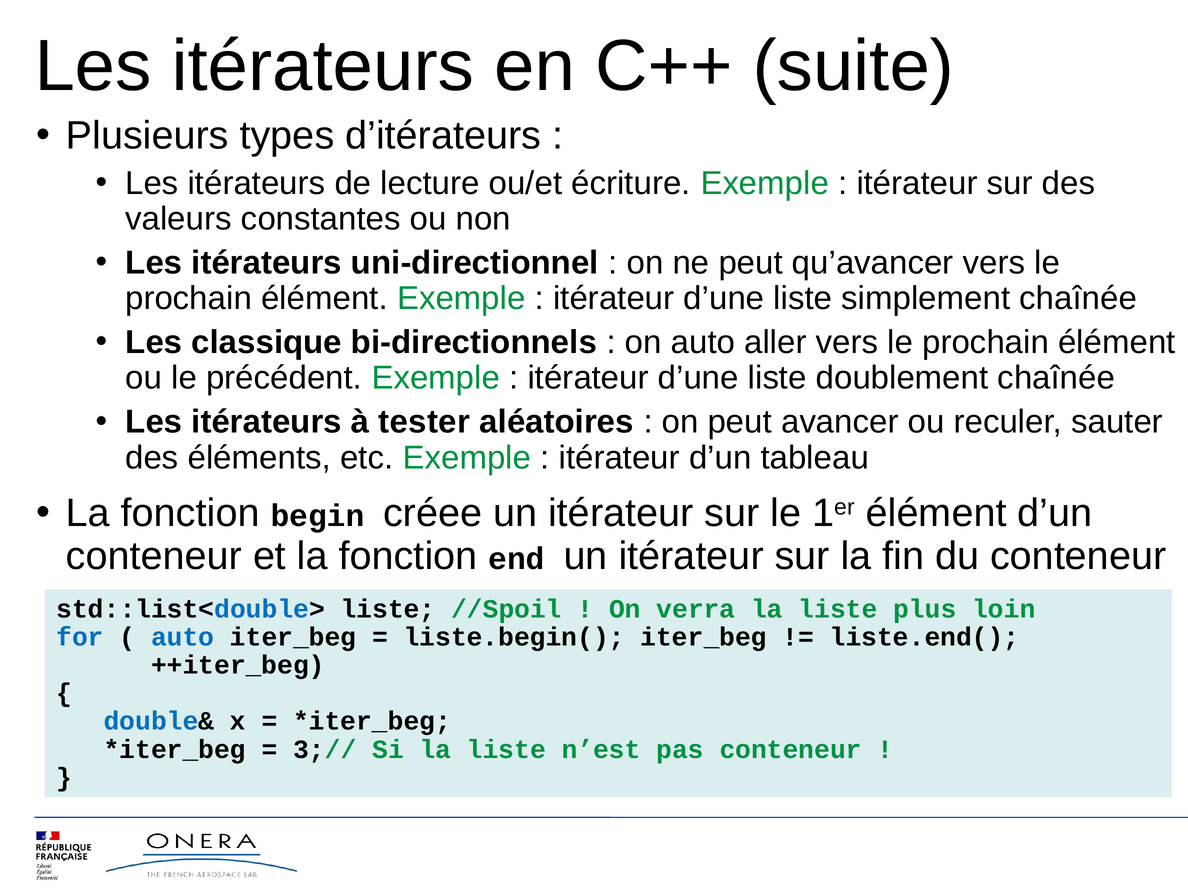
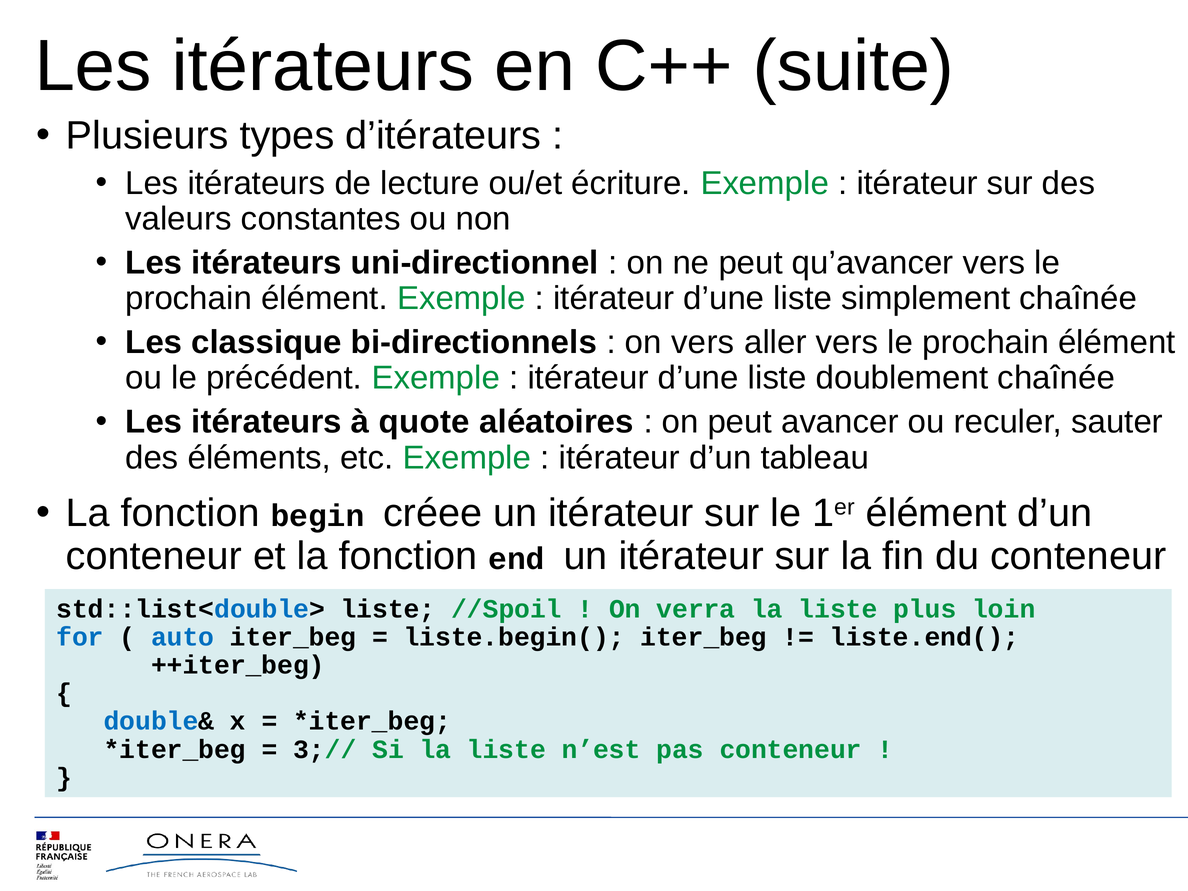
on auto: auto -> vers
tester: tester -> quote
